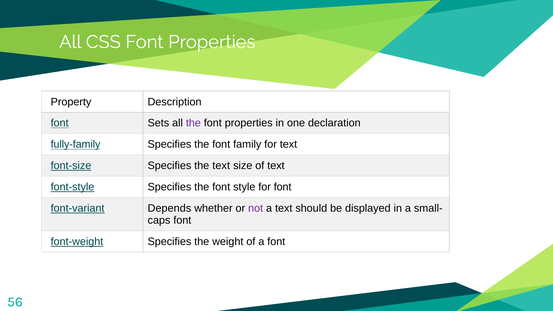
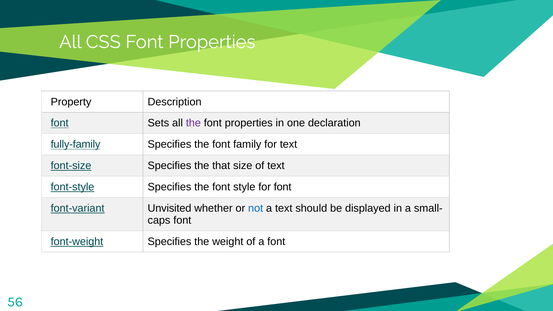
the text: text -> that
Depends: Depends -> Unvisited
not colour: purple -> blue
